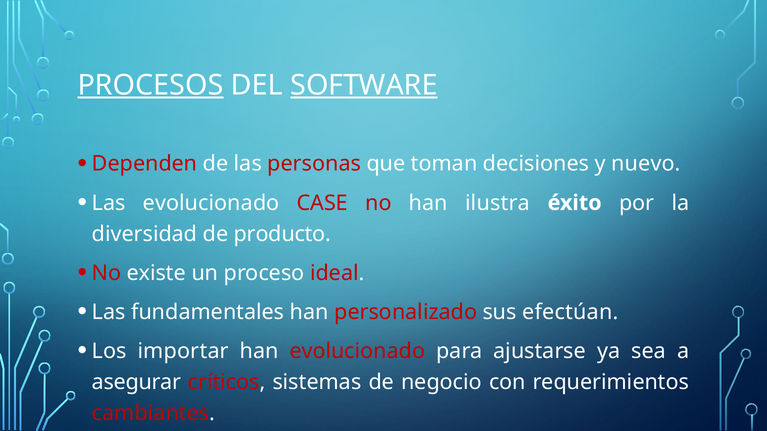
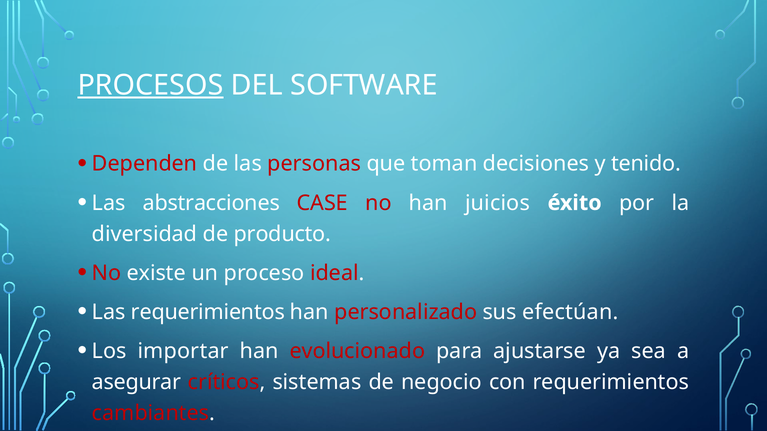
SOFTWARE underline: present -> none
nuevo: nuevo -> tenido
Las evolucionado: evolucionado -> abstracciones
ilustra: ilustra -> juicios
Las fundamentales: fundamentales -> requerimientos
